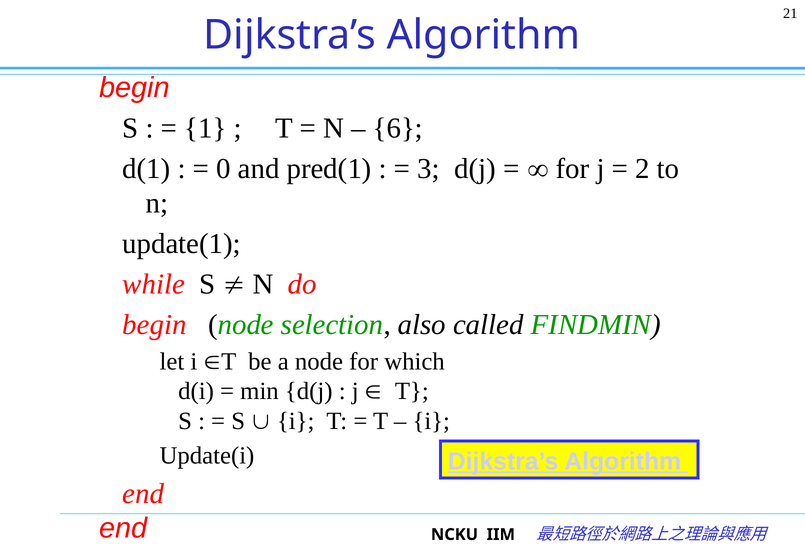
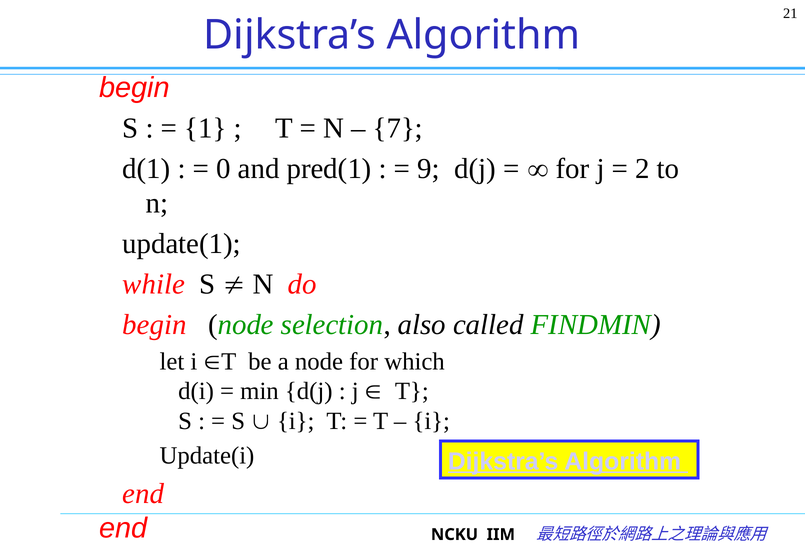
6: 6 -> 7
3: 3 -> 9
